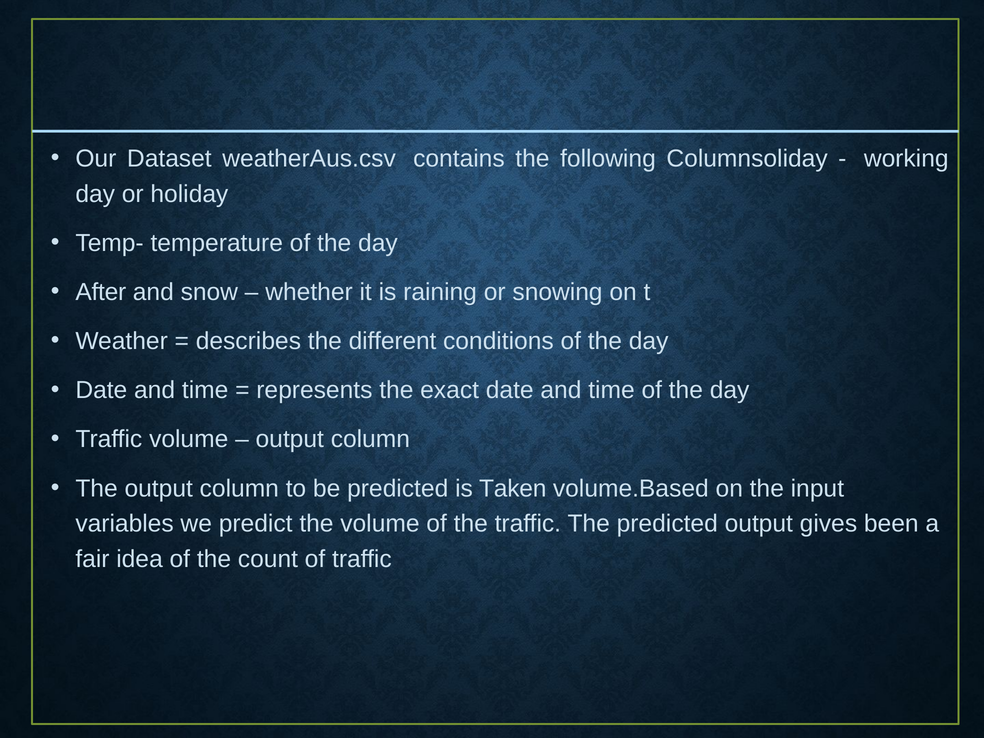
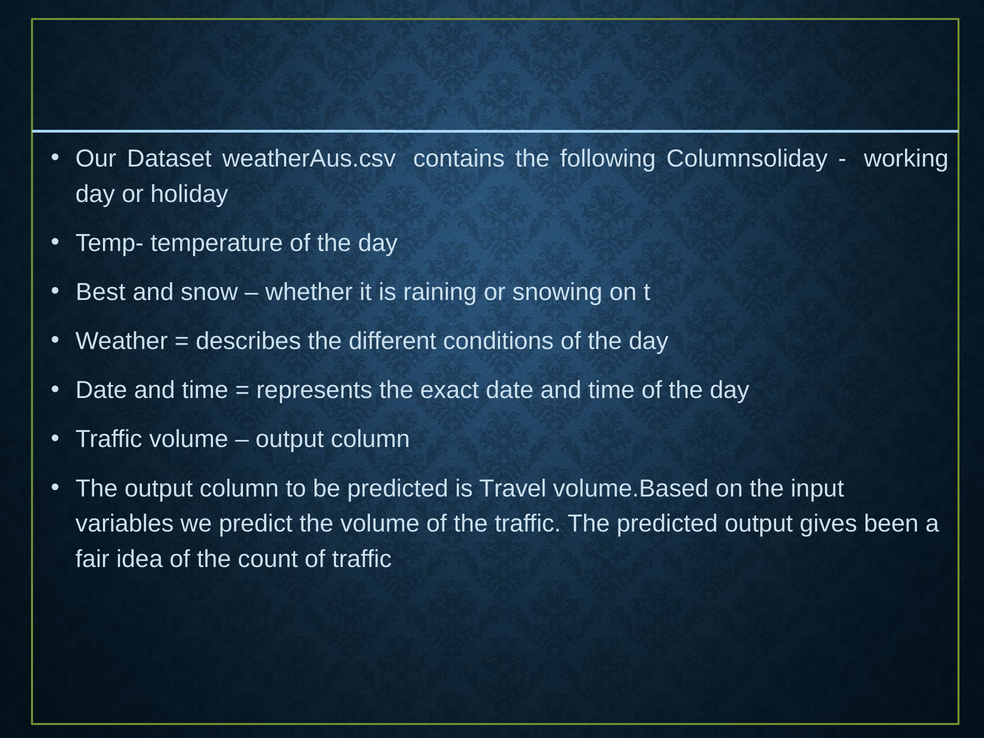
After: After -> Best
Taken: Taken -> Travel
